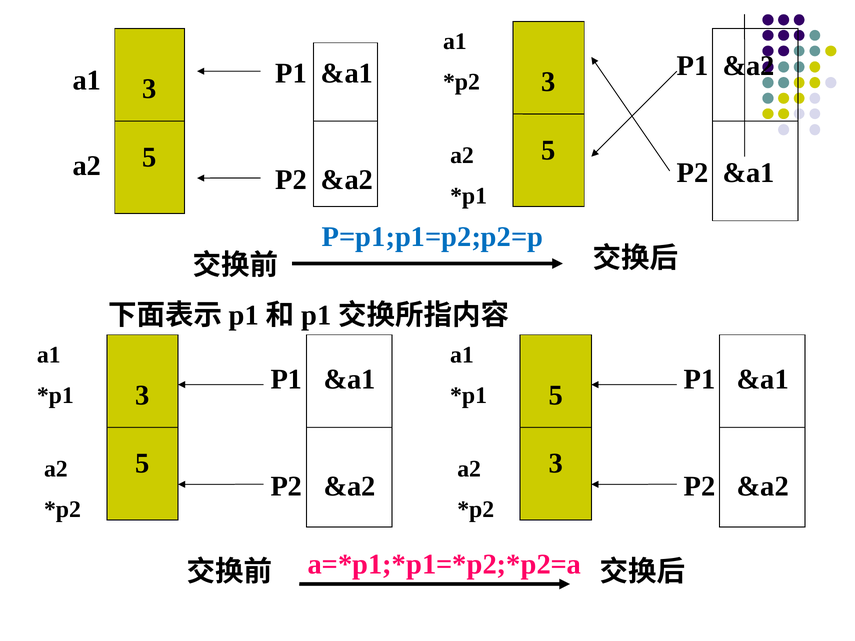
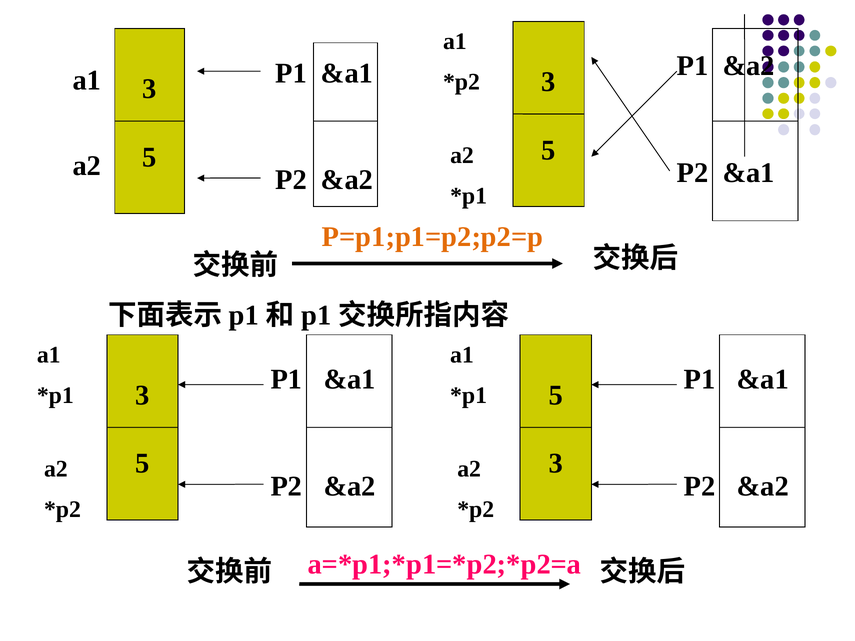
P=p1;p1=p2;p2=p colour: blue -> orange
